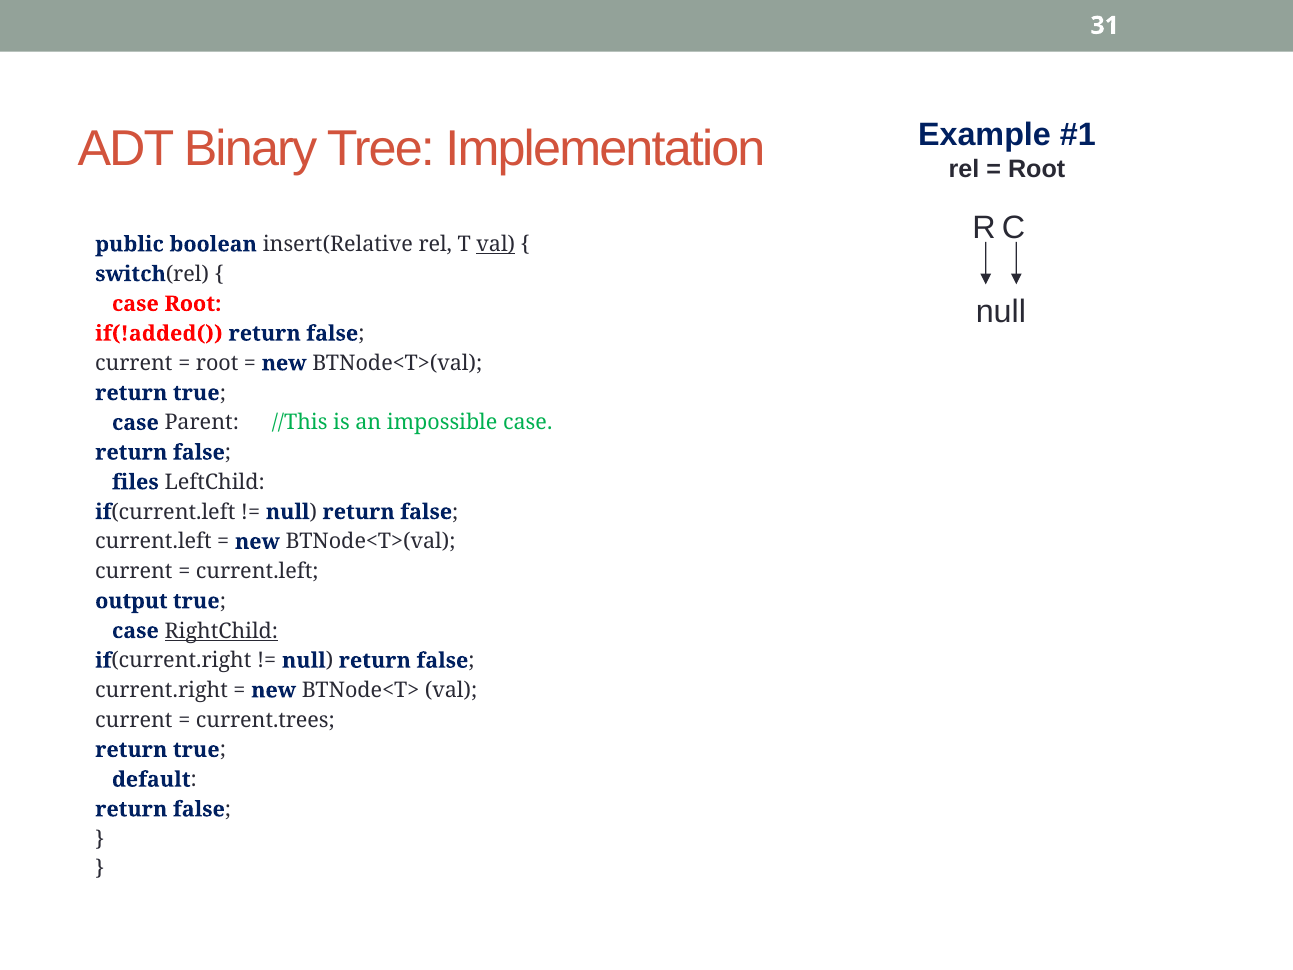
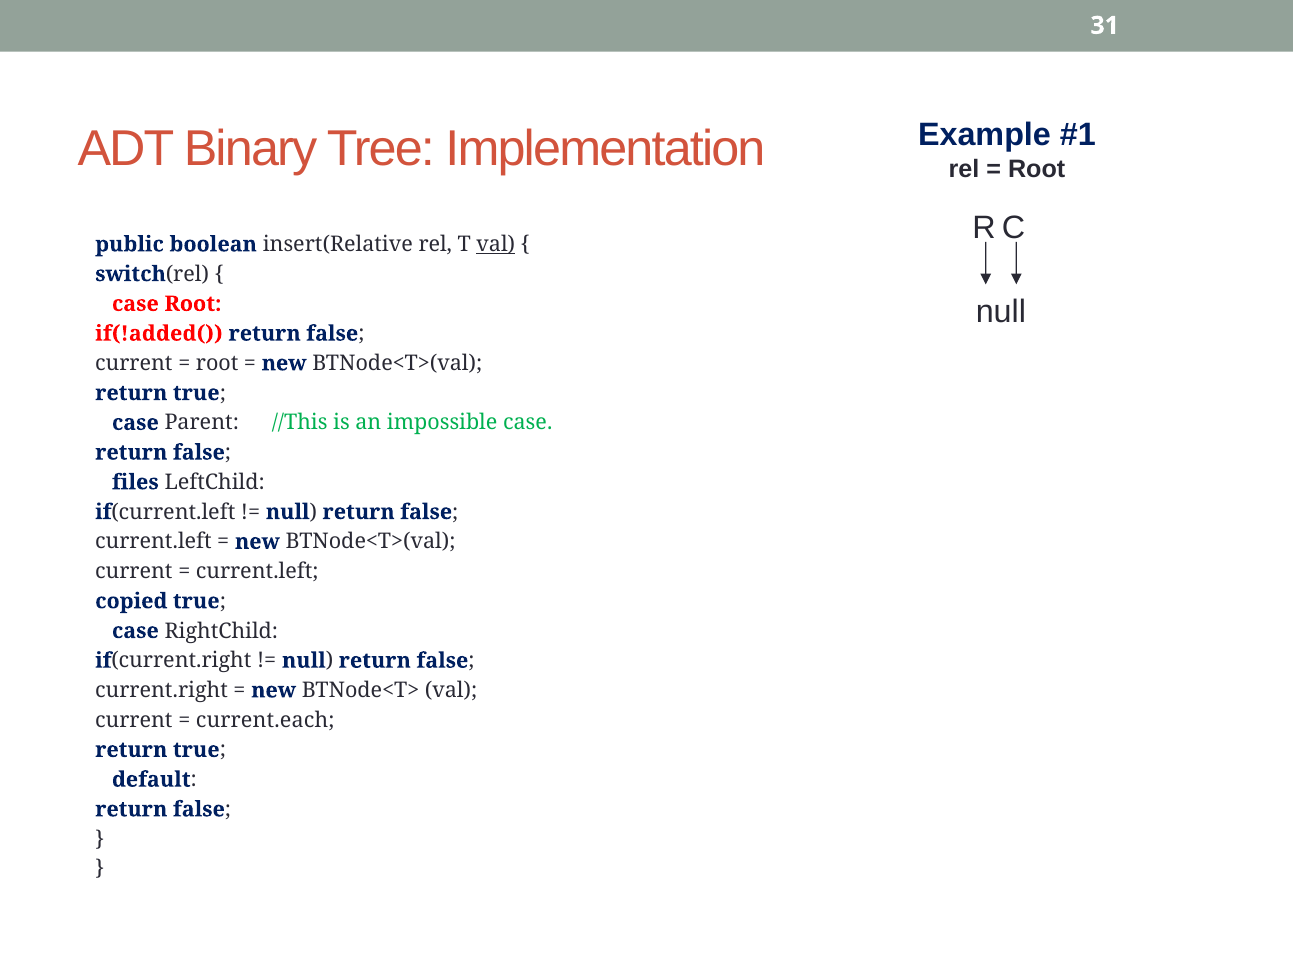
output: output -> copied
RightChild underline: present -> none
current.trees: current.trees -> current.each
